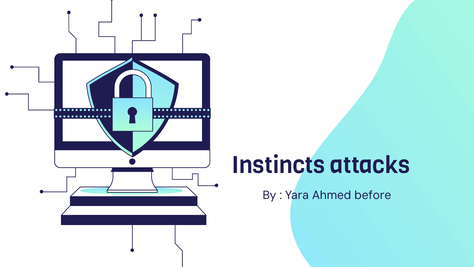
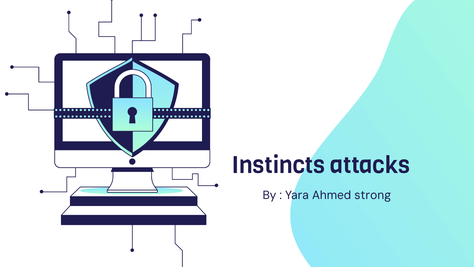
before: before -> strong
